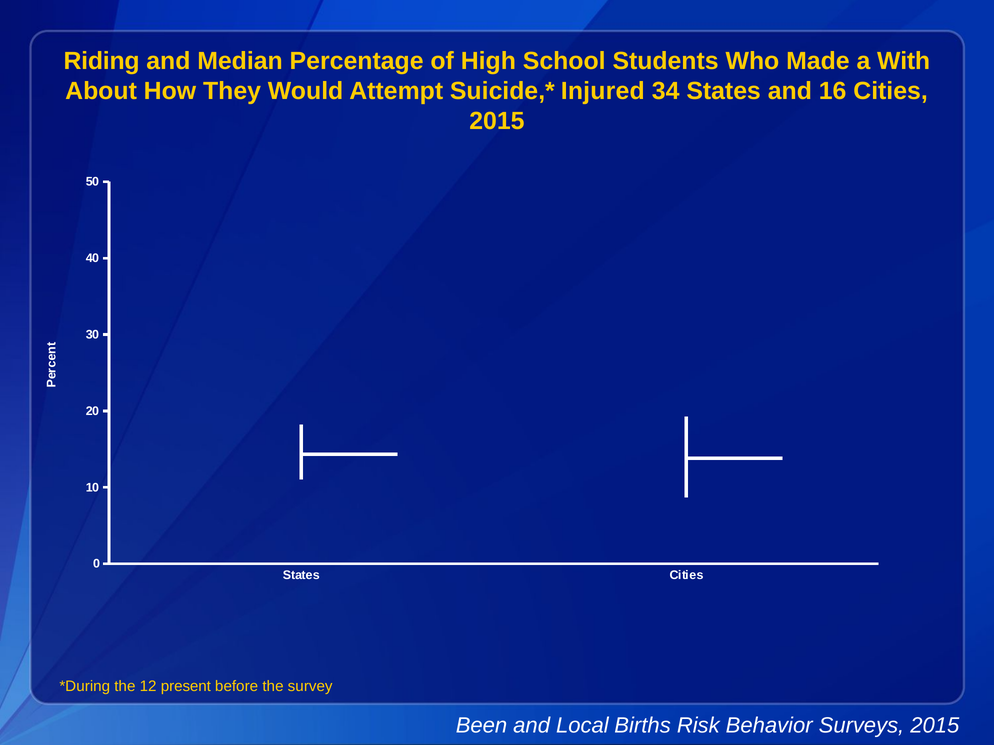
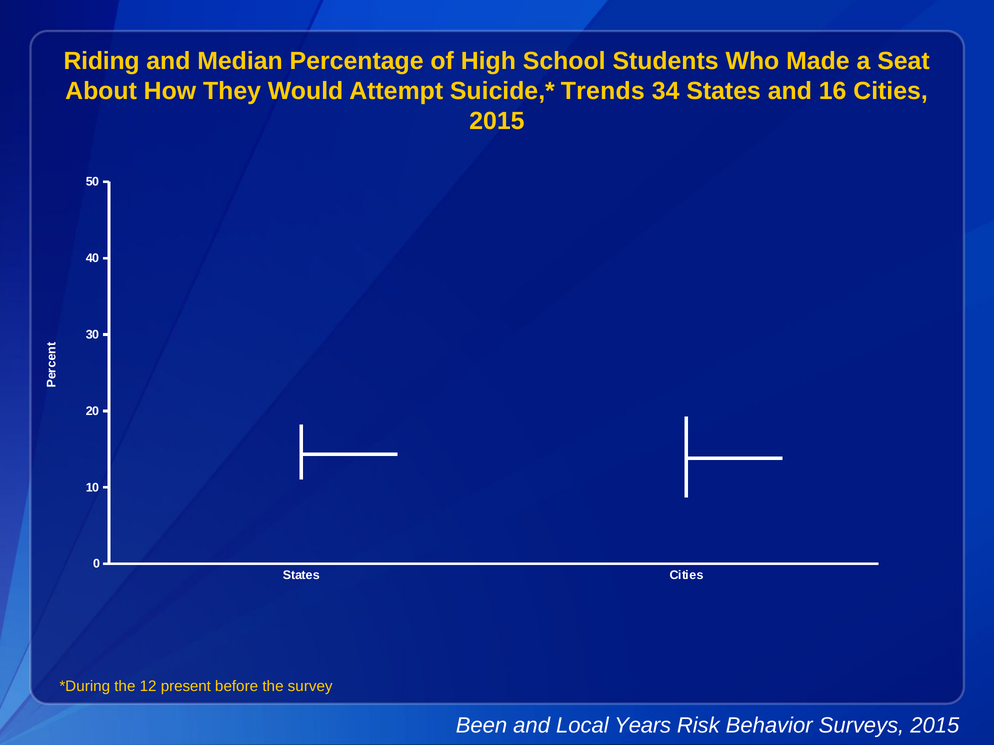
With: With -> Seat
Injured: Injured -> Trends
Births: Births -> Years
